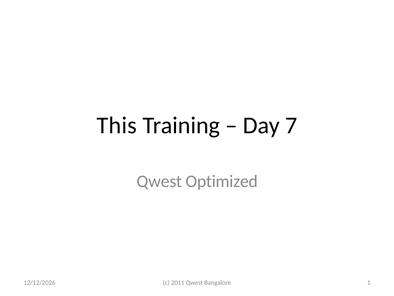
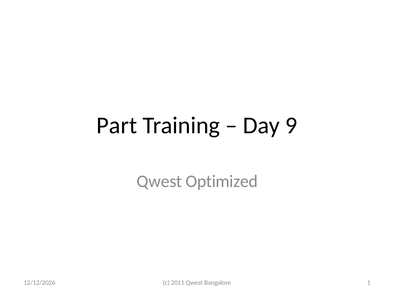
This: This -> Part
7: 7 -> 9
